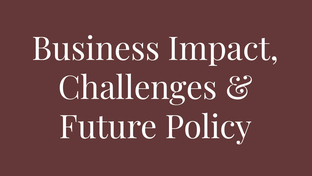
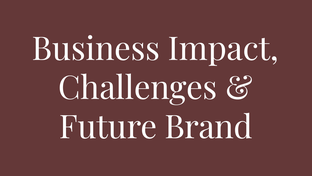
Policy: Policy -> Brand
